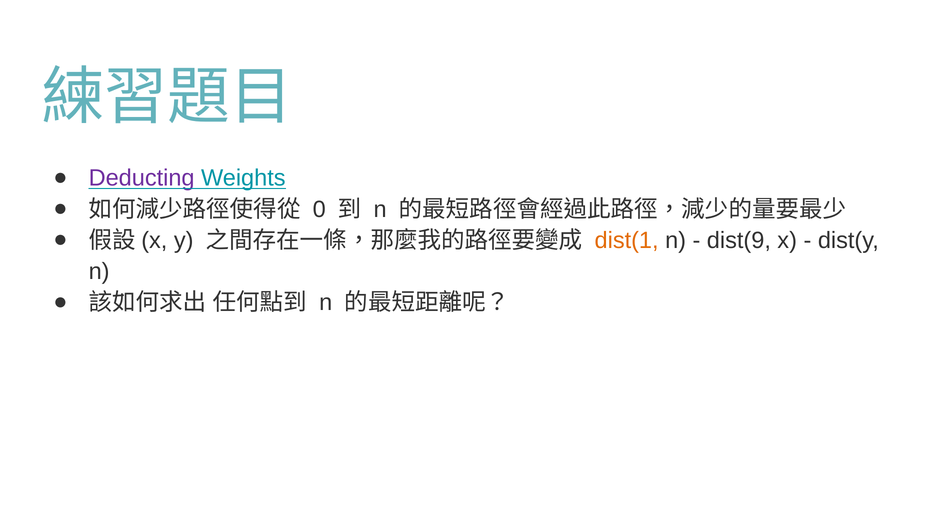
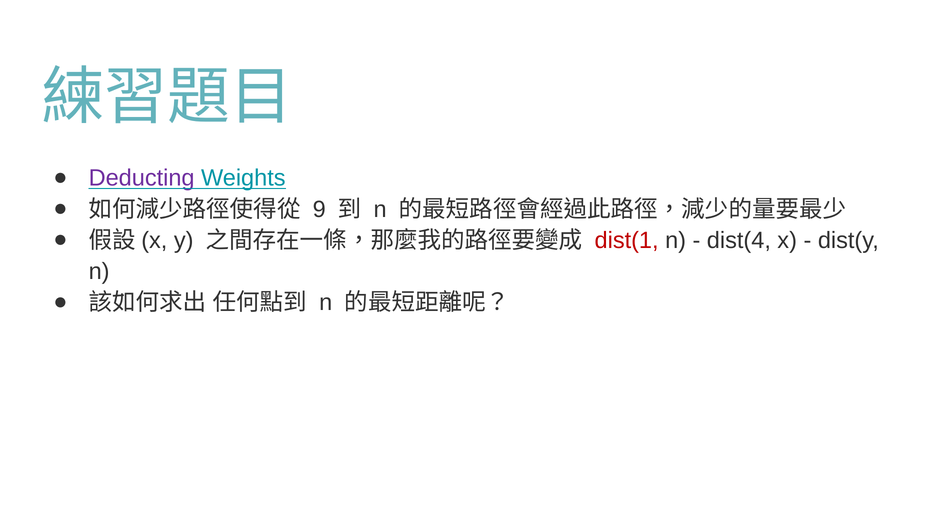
0: 0 -> 9
dist(1 colour: orange -> red
dist(9: dist(9 -> dist(4
